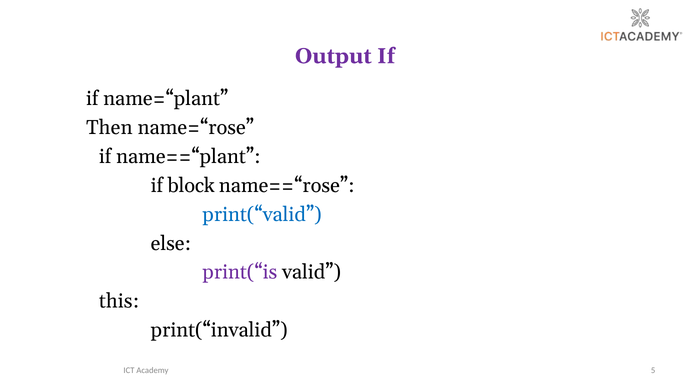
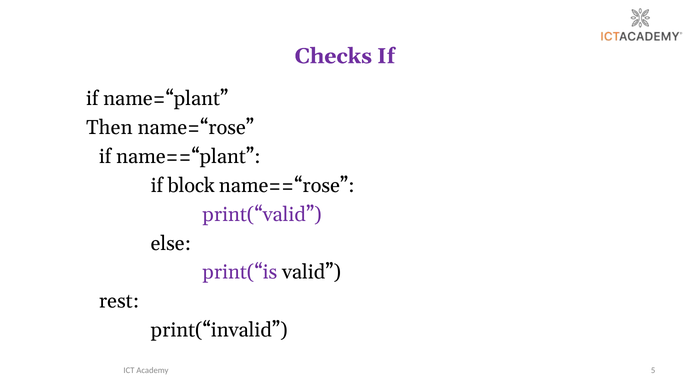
Output: Output -> Checks
print(“valid colour: blue -> purple
this: this -> rest
